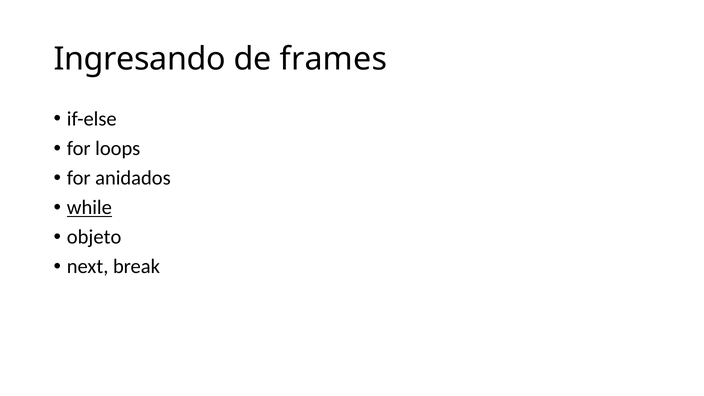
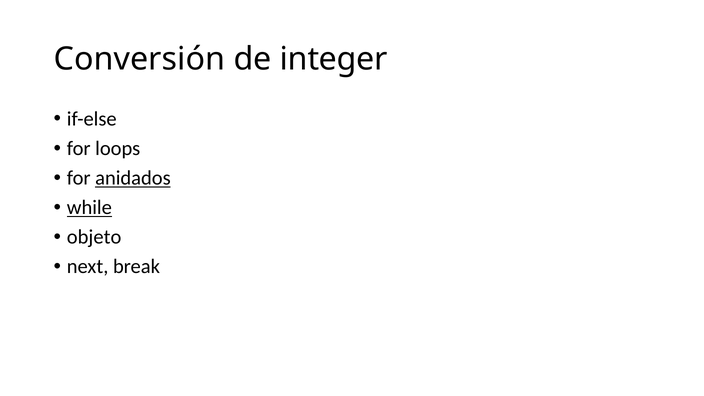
Ingresando: Ingresando -> Conversión
frames: frames -> integer
anidados underline: none -> present
